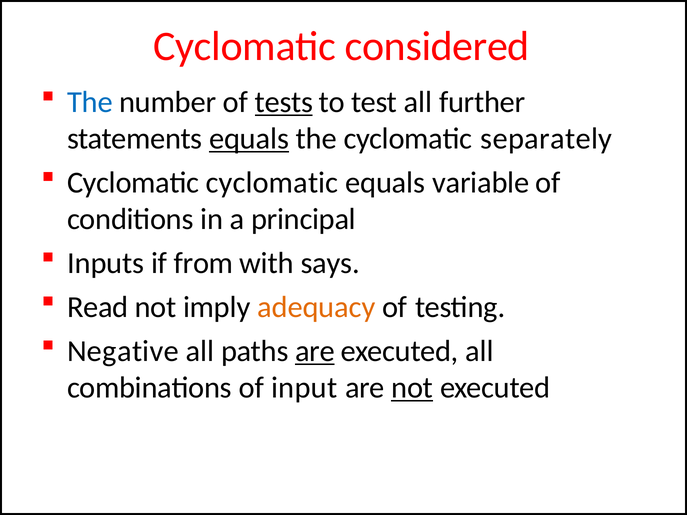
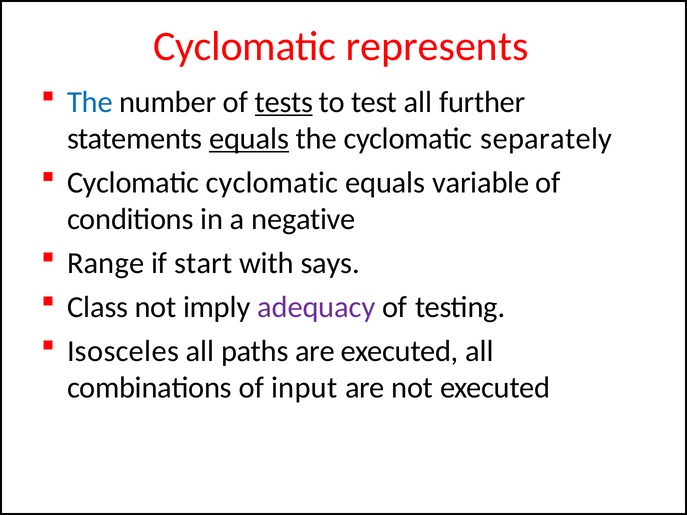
considered: considered -> represents
principal: principal -> negative
Inputs: Inputs -> Range
from: from -> start
Read: Read -> Class
adequacy colour: orange -> purple
Negative: Negative -> Isosceles
are at (315, 351) underline: present -> none
not at (412, 388) underline: present -> none
